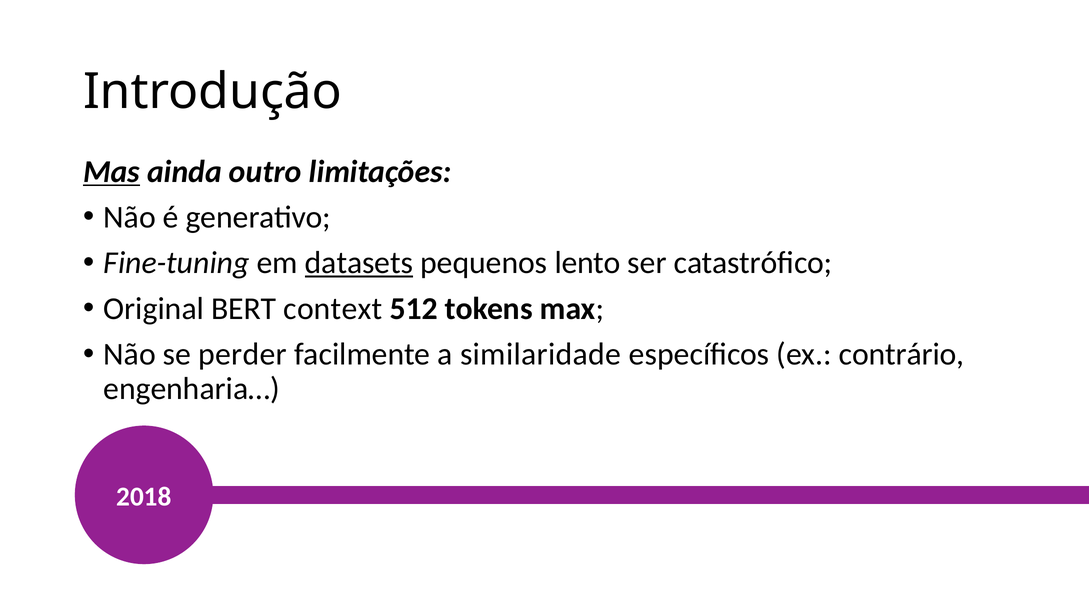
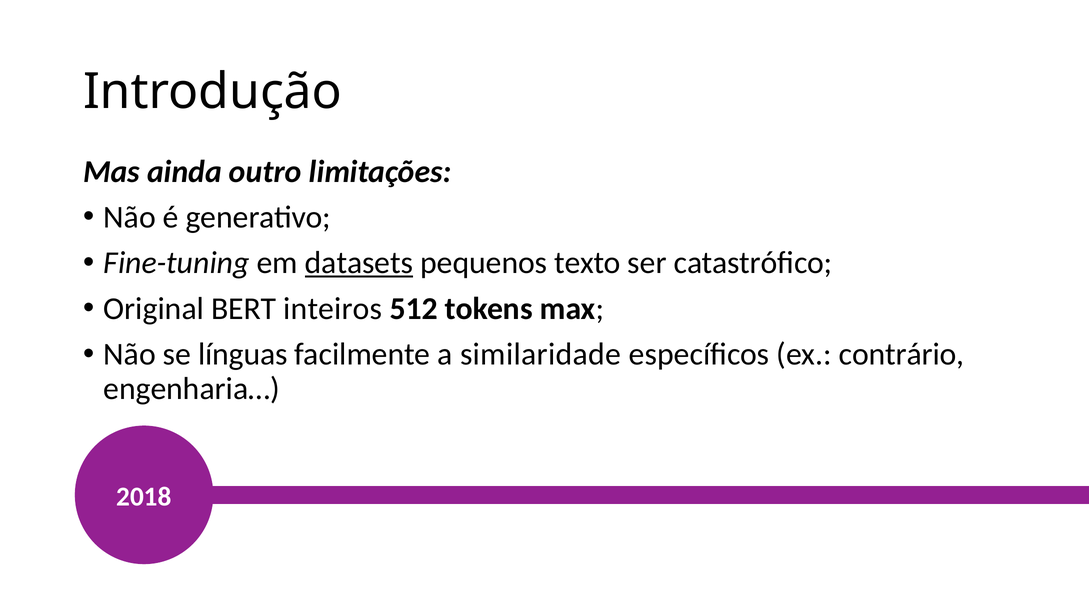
Mas underline: present -> none
lento: lento -> texto
context: context -> inteiros
perder: perder -> línguas
